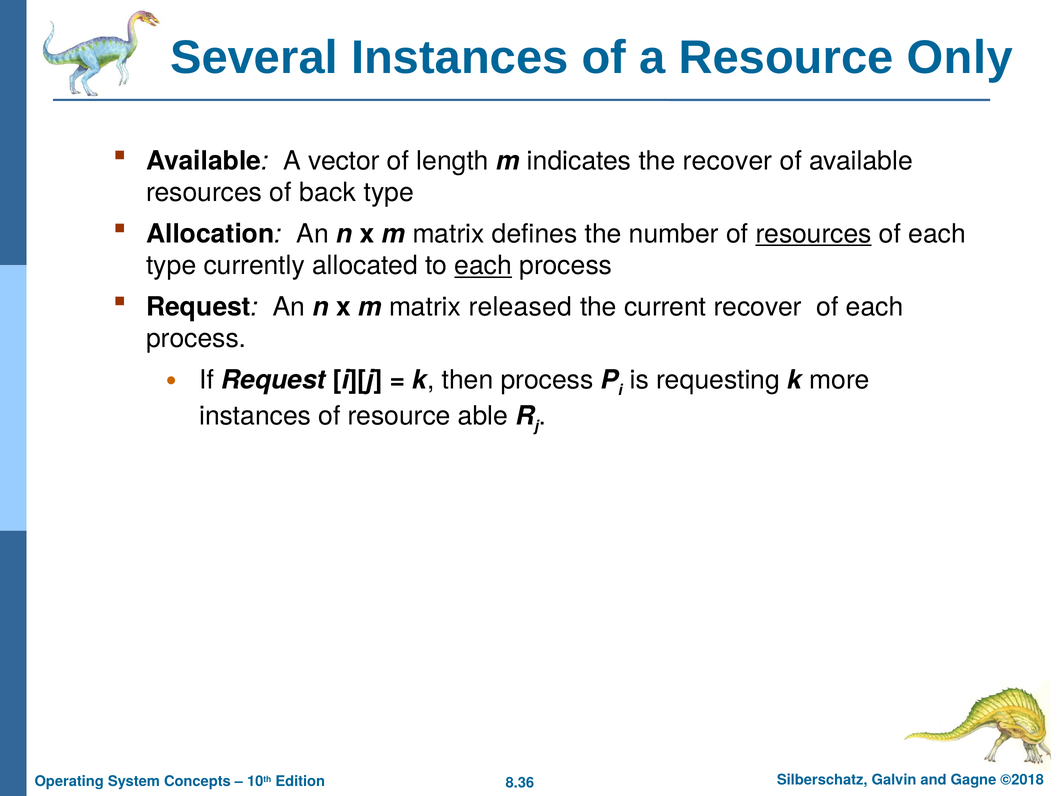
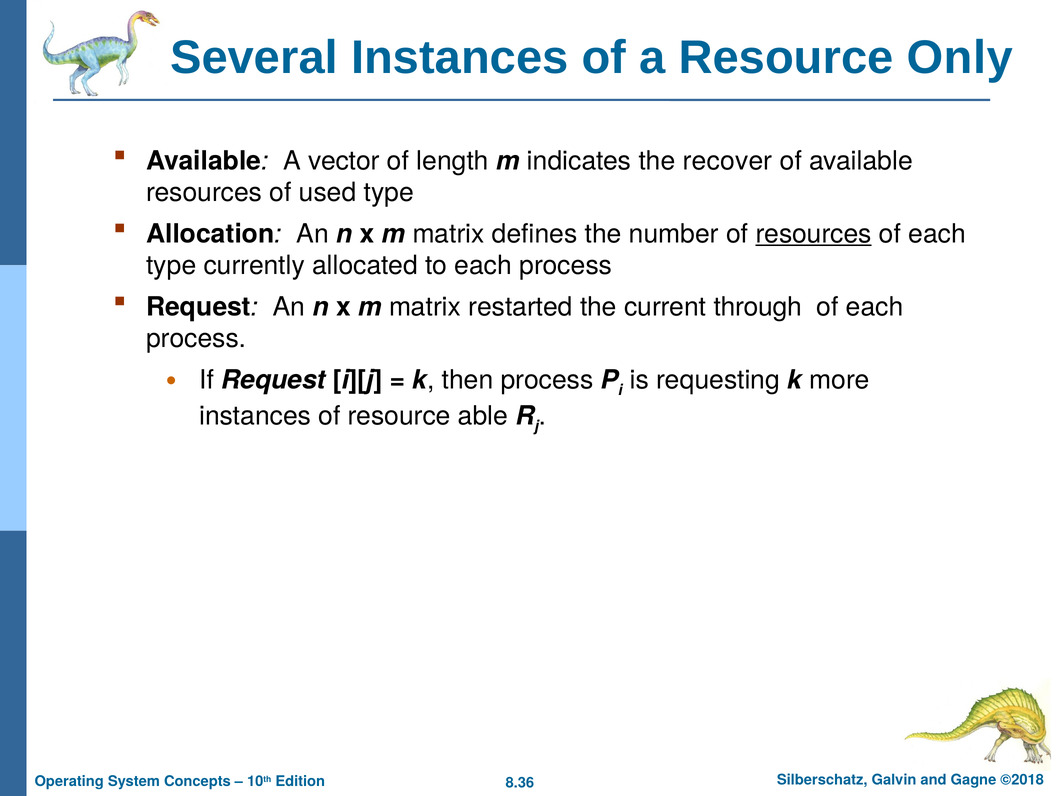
back: back -> used
each at (483, 266) underline: present -> none
released: released -> restarted
current recover: recover -> through
